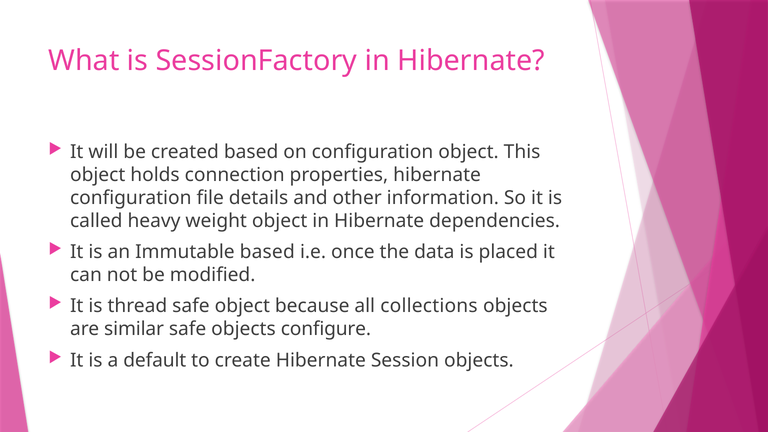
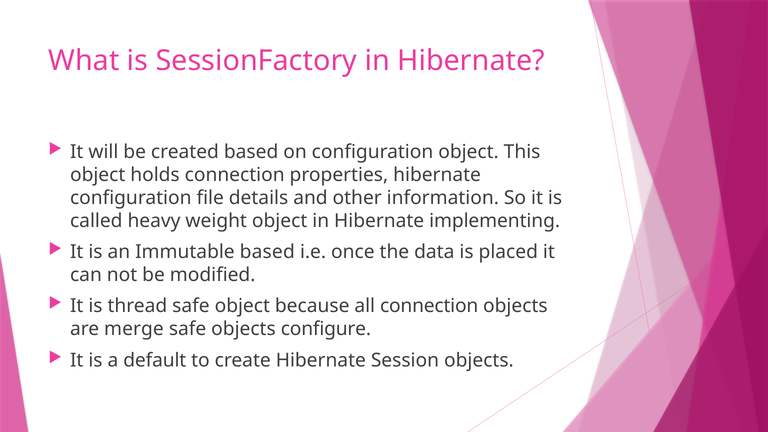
dependencies: dependencies -> implementing
all collections: collections -> connection
similar: similar -> merge
